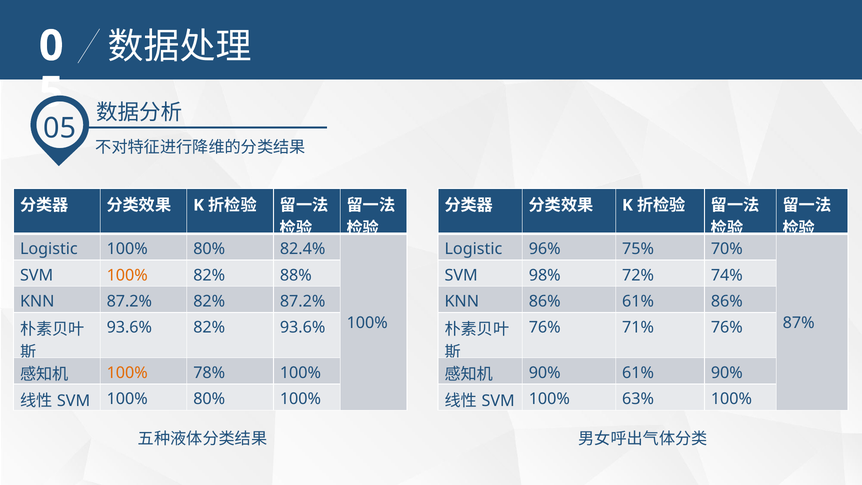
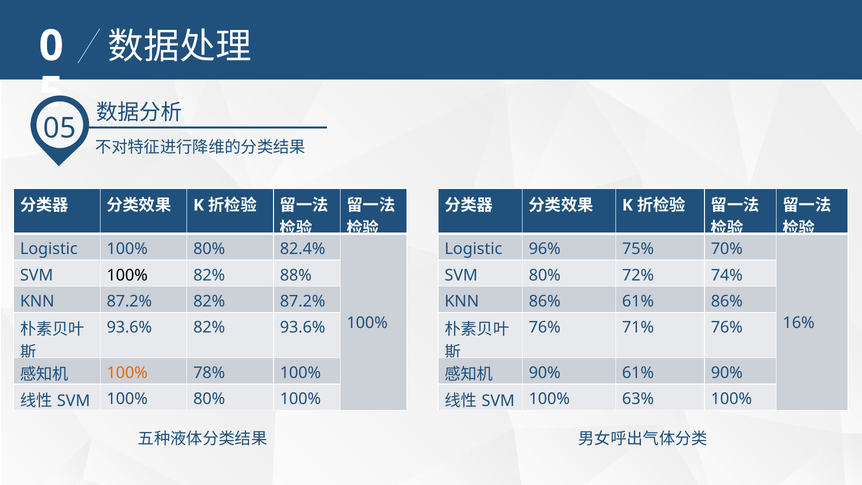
100% at (127, 275) colour: orange -> black
SVM 98%: 98% -> 80%
87%: 87% -> 16%
